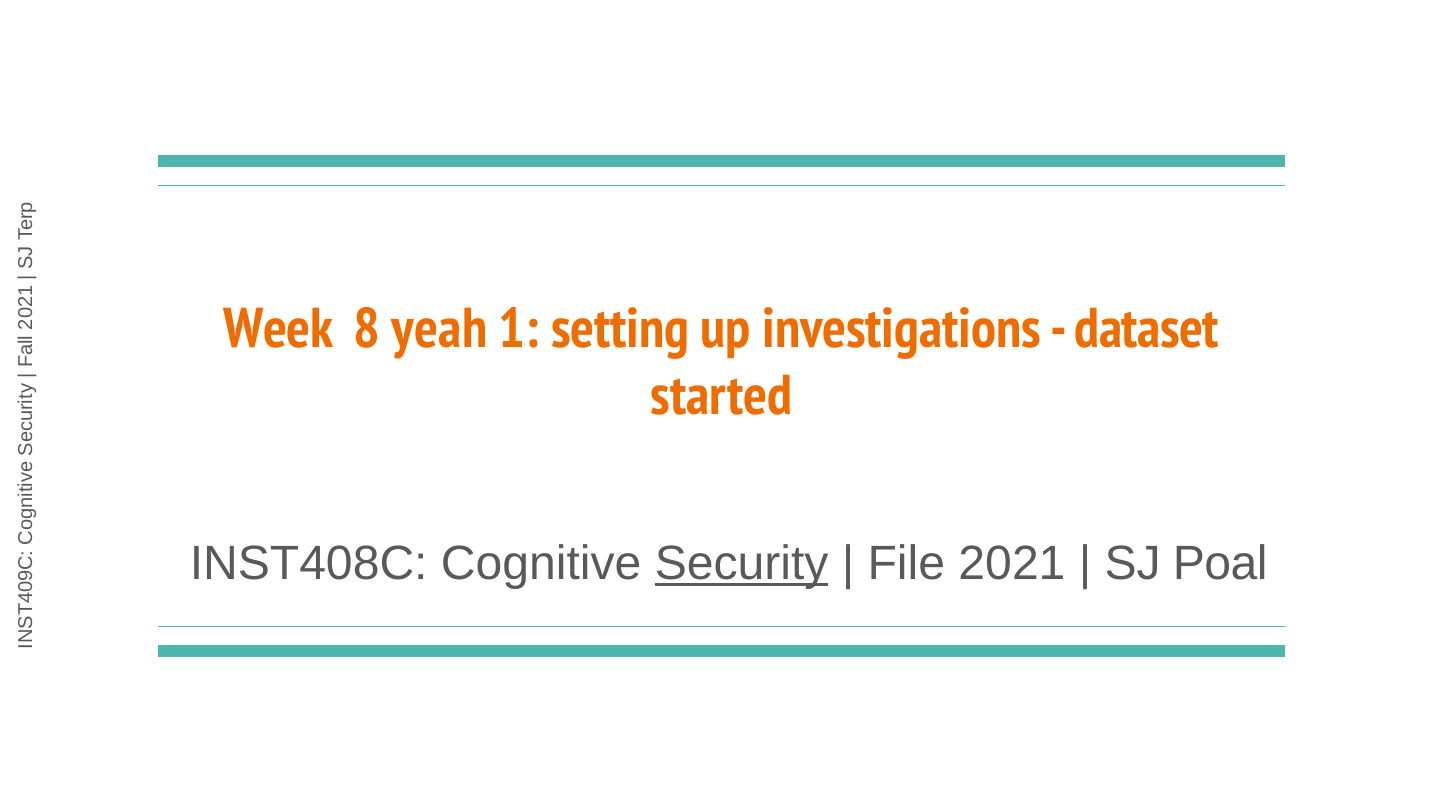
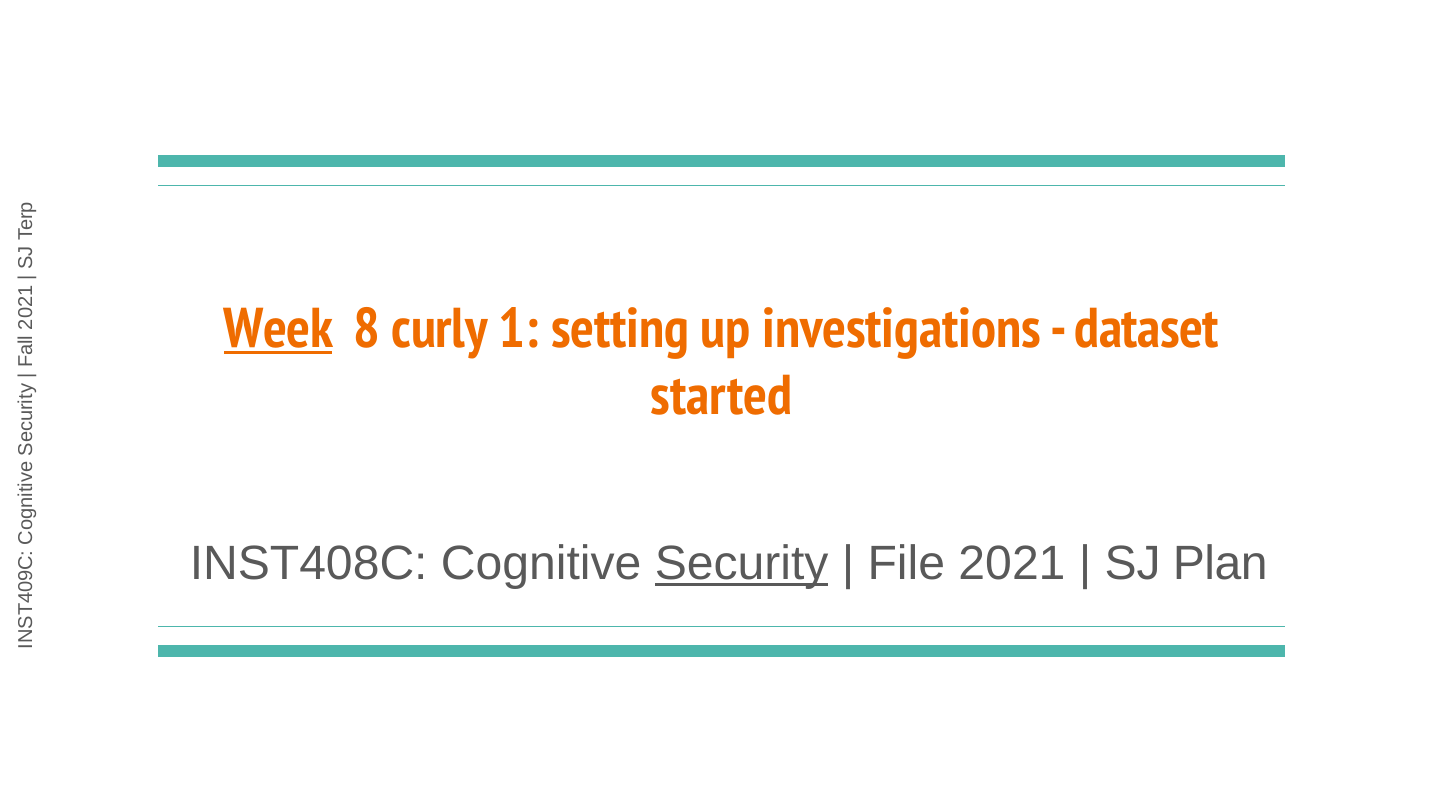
Week underline: none -> present
yeah: yeah -> curly
Poal: Poal -> Plan
